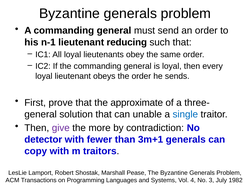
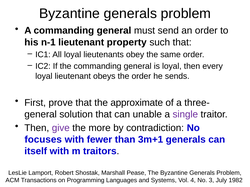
reducing: reducing -> property
single colour: blue -> purple
detector: detector -> focuses
copy: copy -> itself
